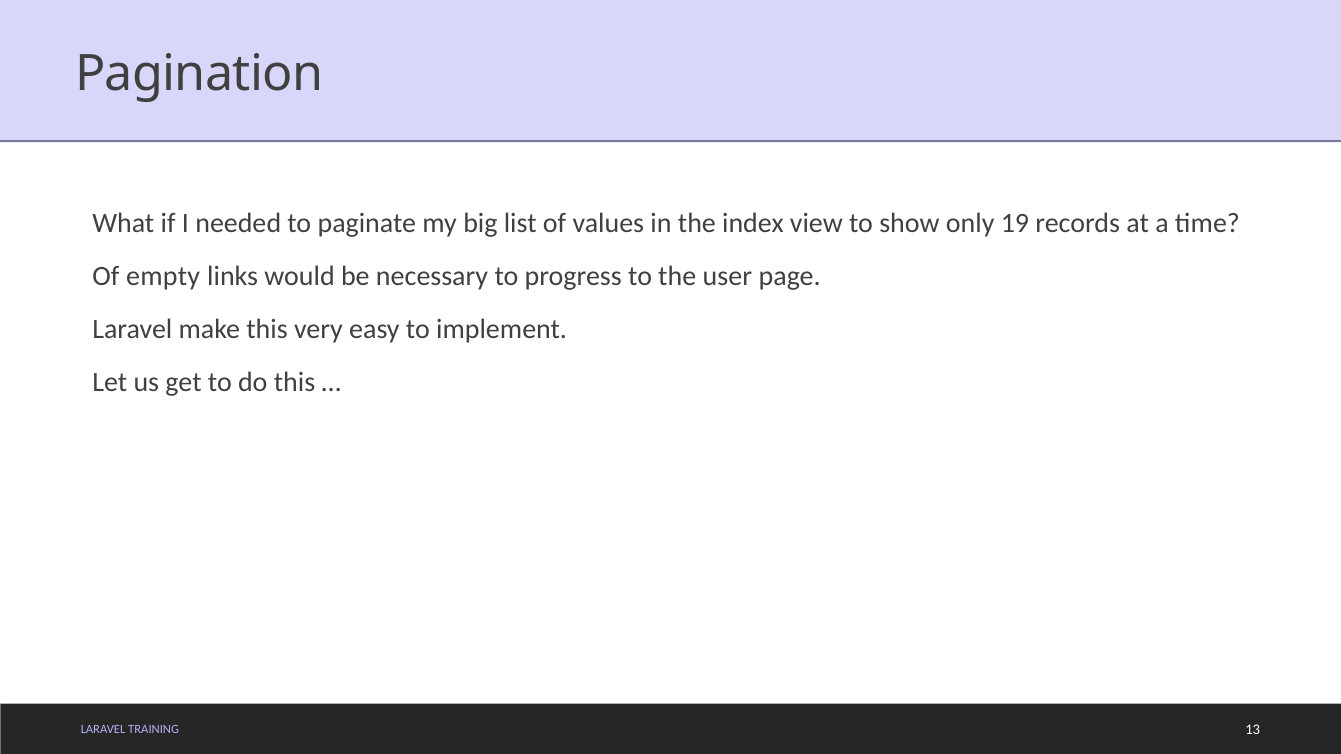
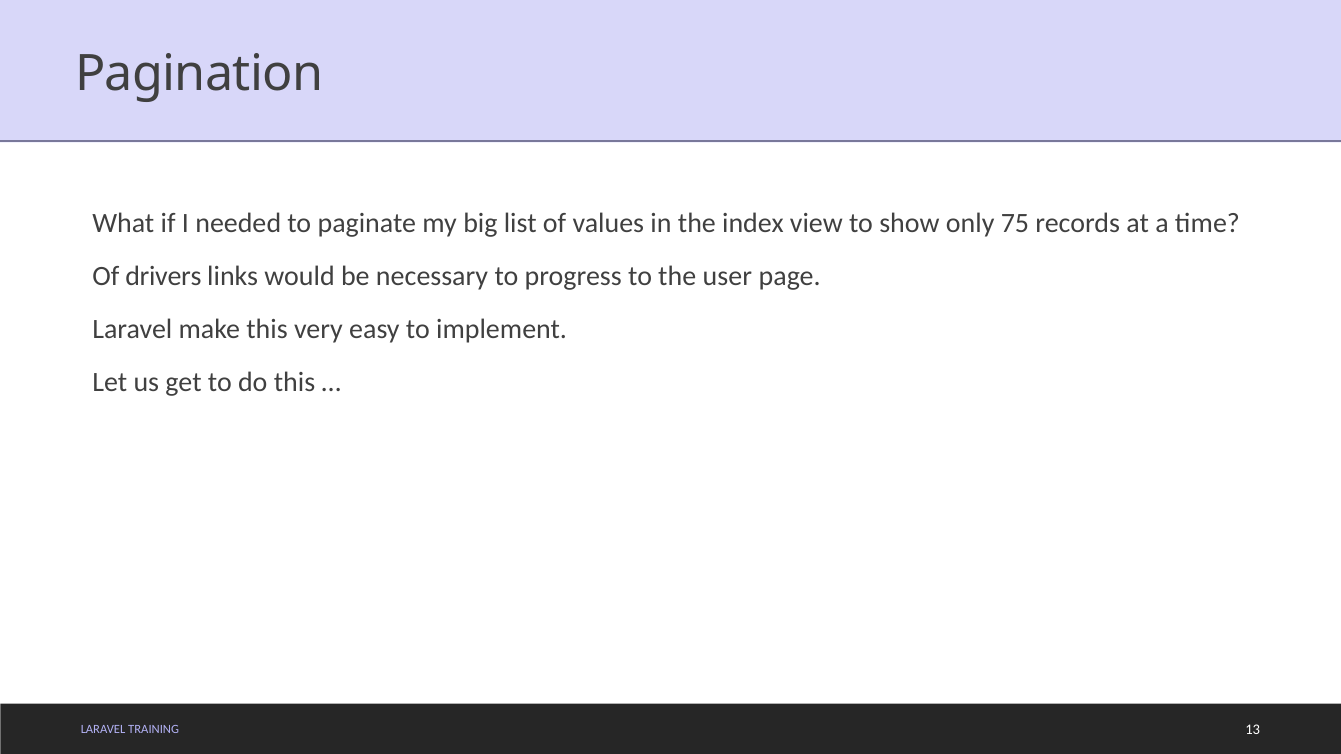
19: 19 -> 75
empty: empty -> drivers
